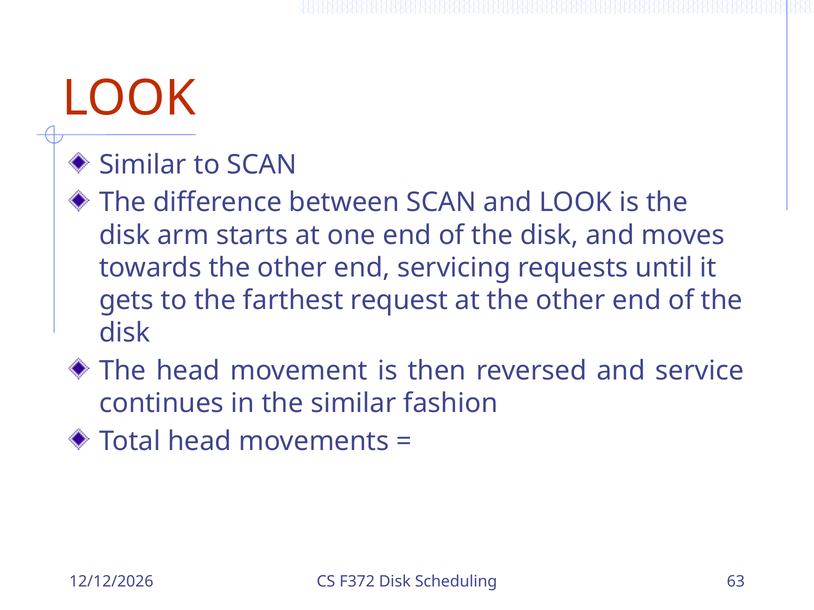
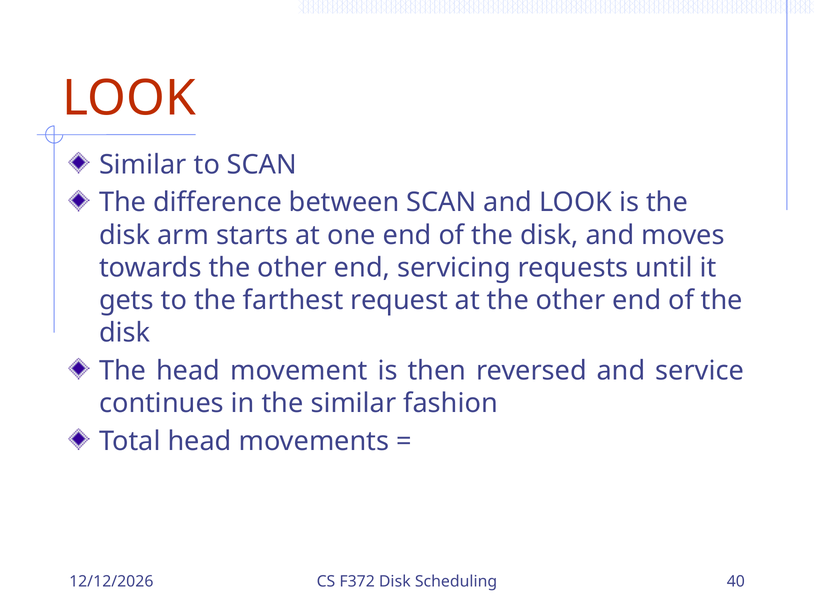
63: 63 -> 40
